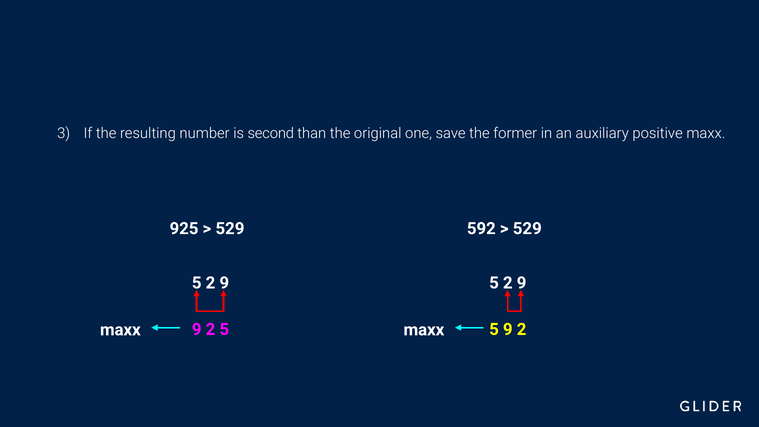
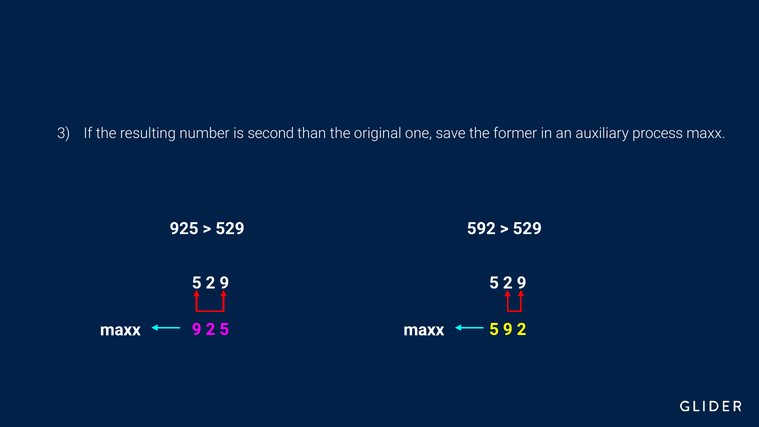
positive: positive -> process
